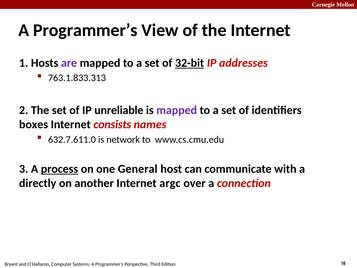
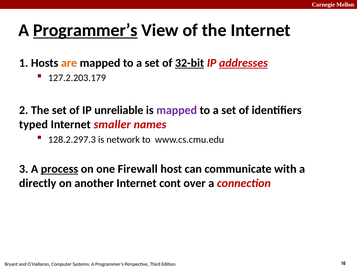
Programmer’s at (85, 30) underline: none -> present
are colour: purple -> orange
addresses underline: none -> present
763.1.833.313: 763.1.833.313 -> 127.2.203.179
boxes: boxes -> typed
consists: consists -> smaller
632.7.611.0: 632.7.611.0 -> 128.2.297.3
General: General -> Firewall
argc: argc -> cont
